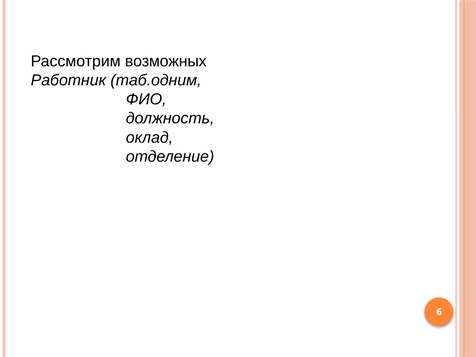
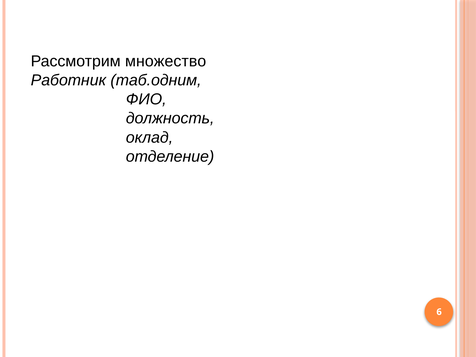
возможных: возможных -> множество
